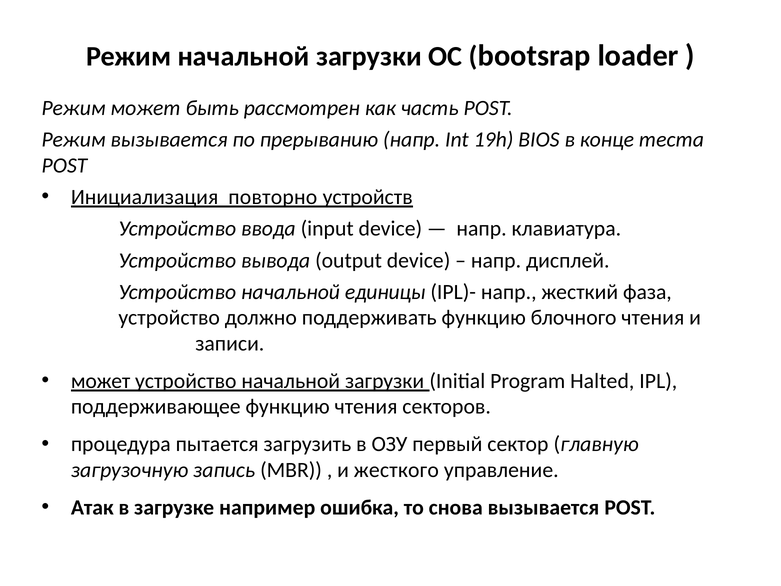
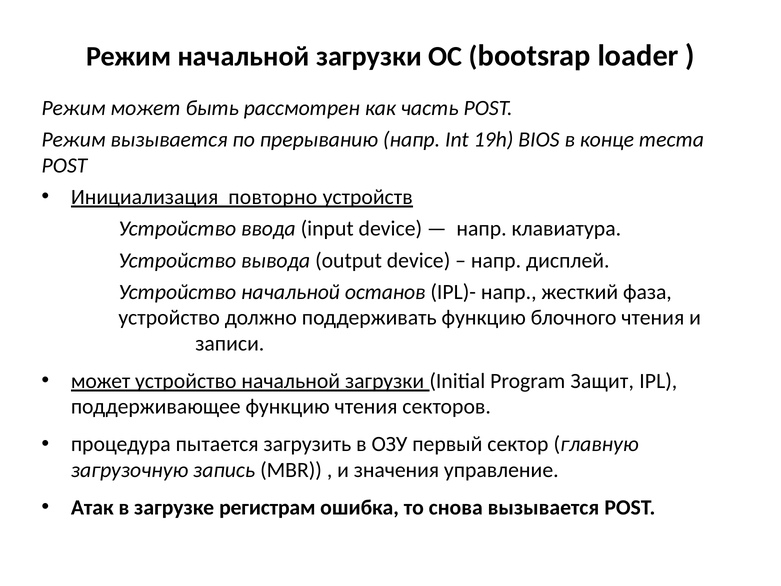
единицы: единицы -> останов
Halted: Halted -> Защит
жесткого: жесткого -> значения
например: например -> регистрам
